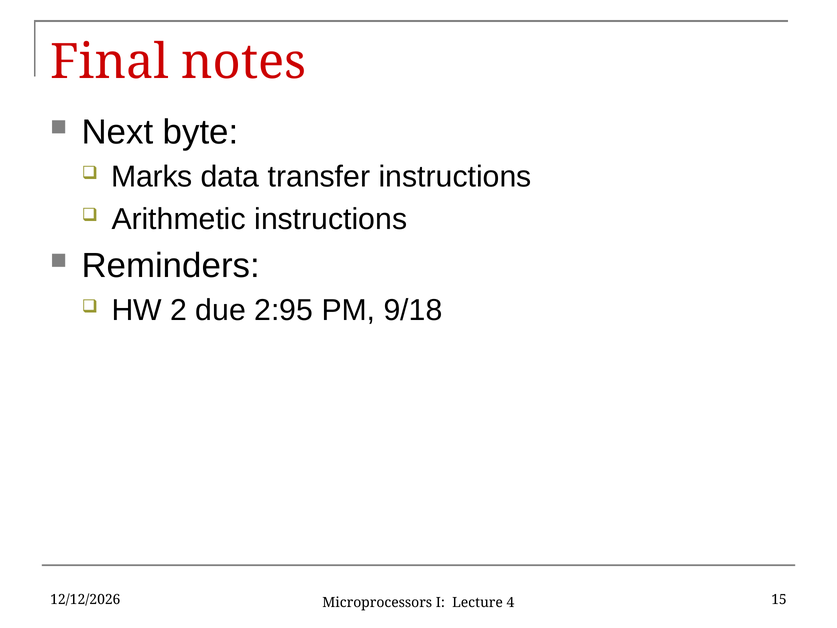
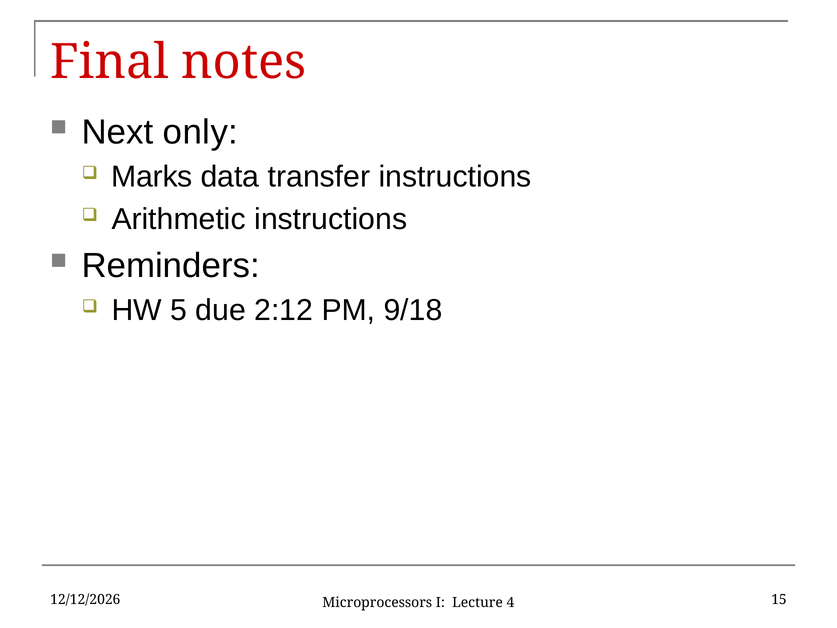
byte: byte -> only
2: 2 -> 5
2:95: 2:95 -> 2:12
